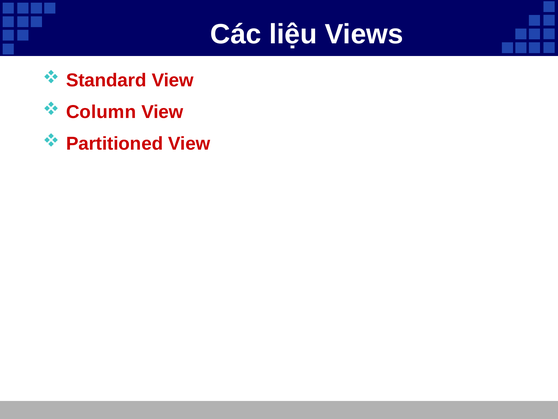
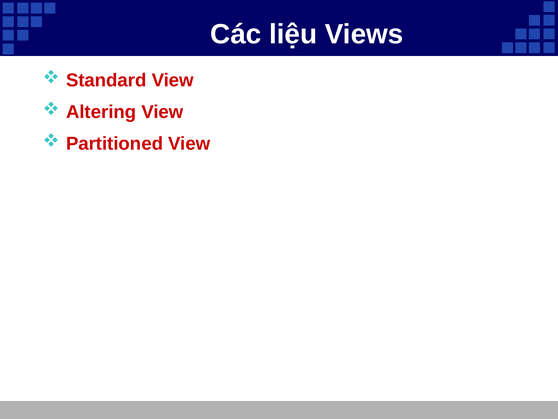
Column: Column -> Altering
